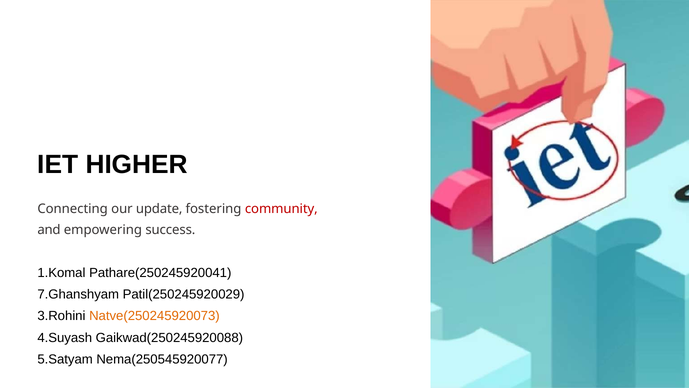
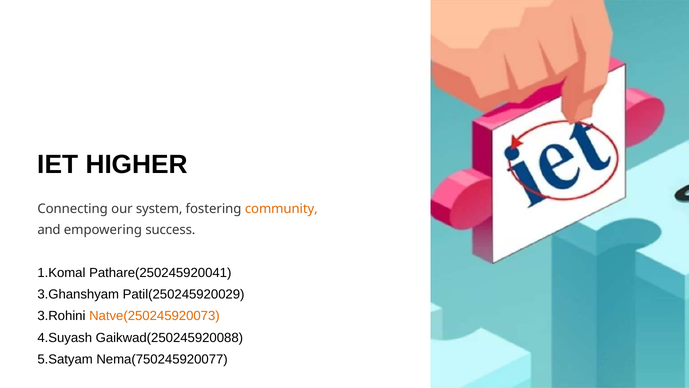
update: update -> system
community colour: red -> orange
7.Ghanshyam: 7.Ghanshyam -> 3.Ghanshyam
Nema(250545920077: Nema(250545920077 -> Nema(750245920077
